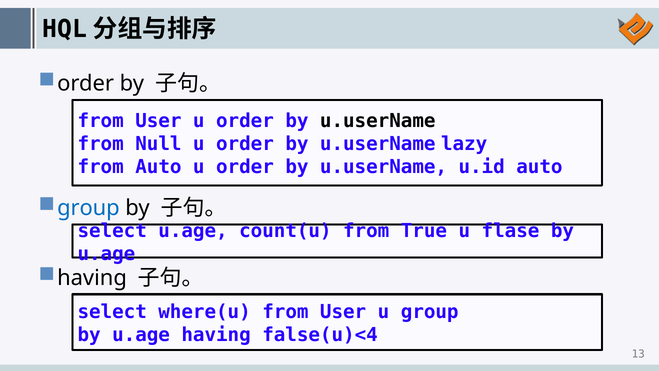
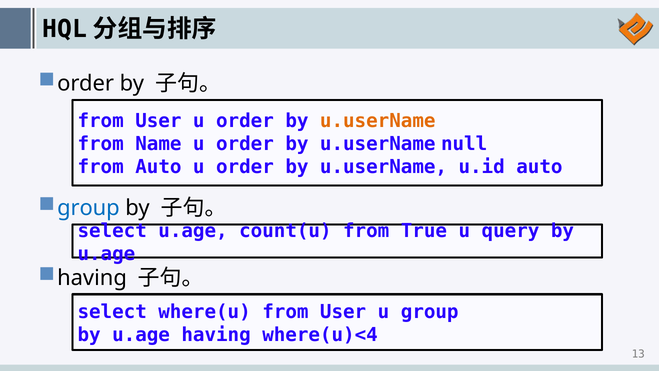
u.userName at (378, 121) colour: black -> orange
Null: Null -> Name
lazy: lazy -> null
flase: flase -> query
false(u)<4: false(u)<4 -> where(u)<4
